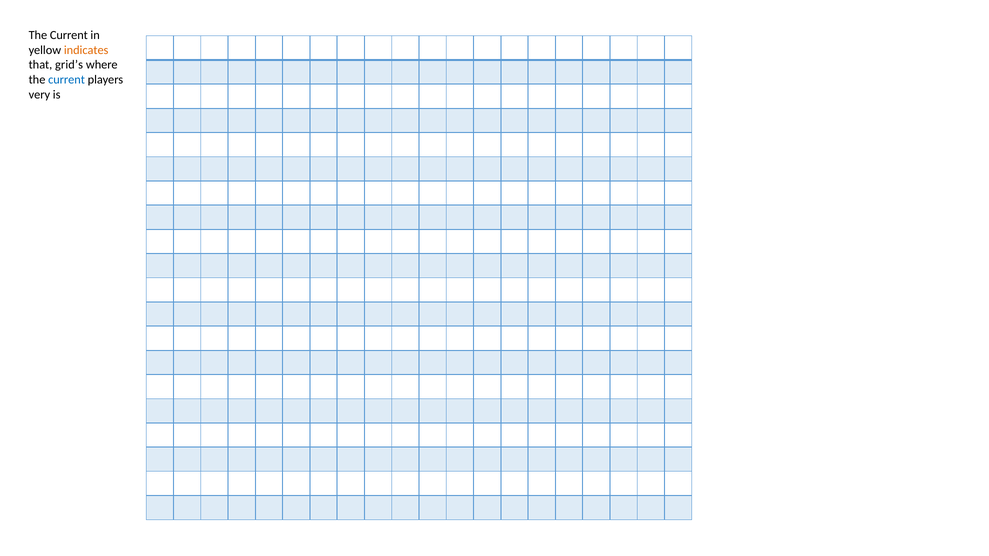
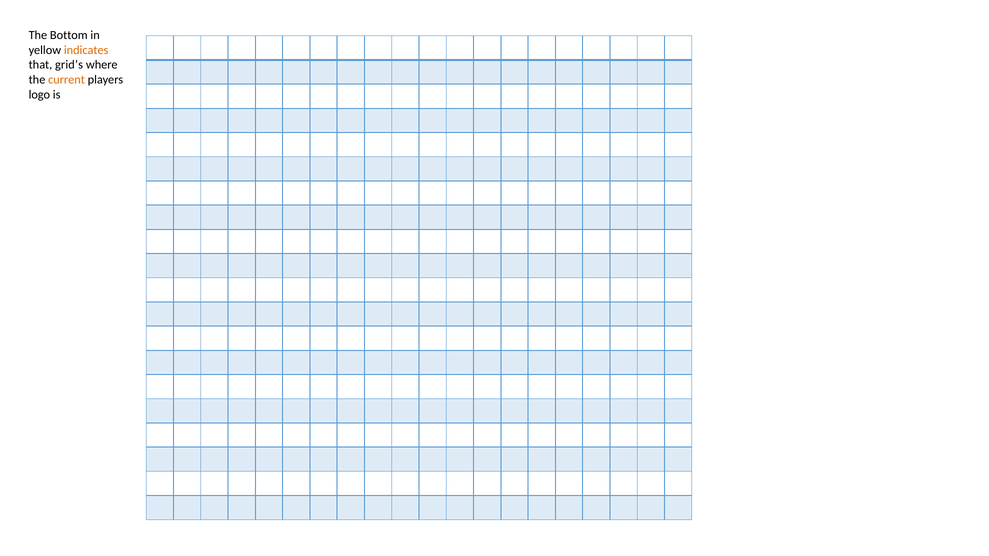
Current at (69, 35): Current -> Bottom
current at (67, 80) colour: blue -> orange
very: very -> logo
